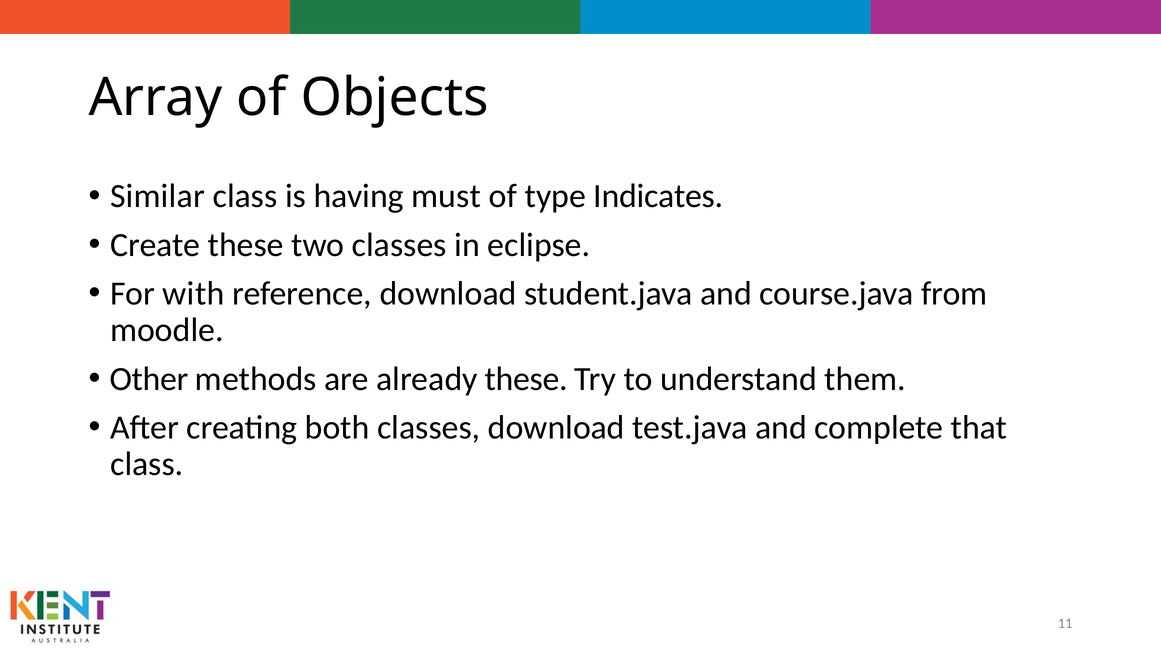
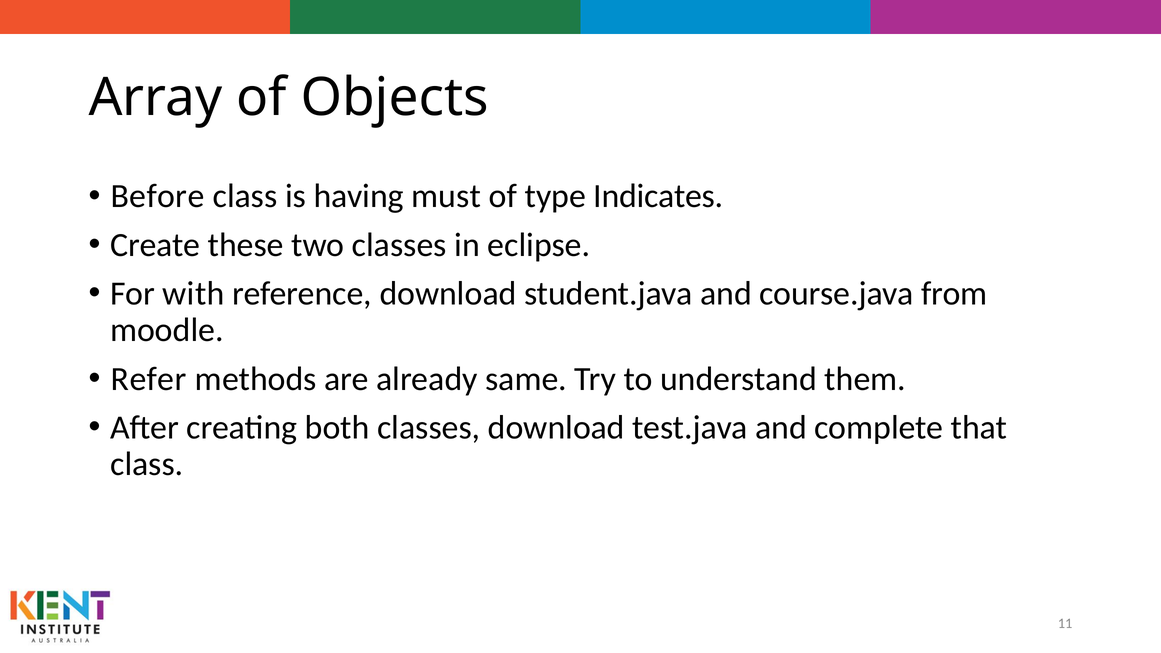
Similar: Similar -> Before
Other: Other -> Refer
already these: these -> same
